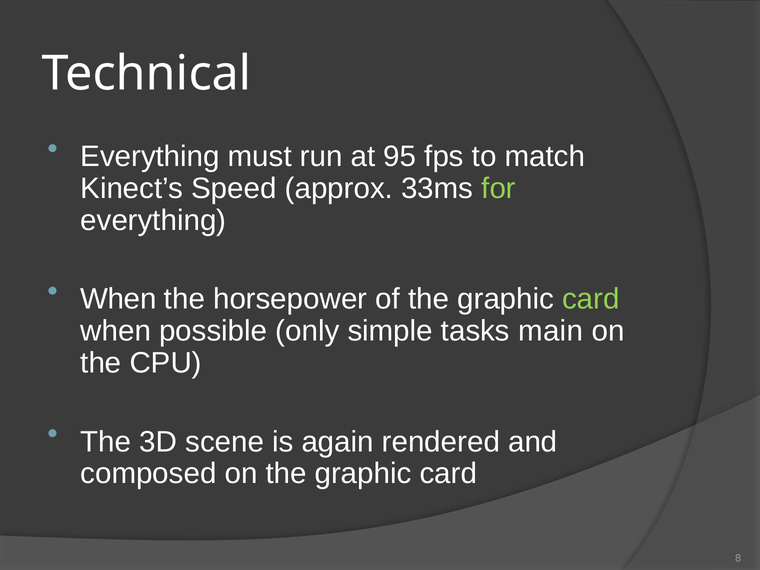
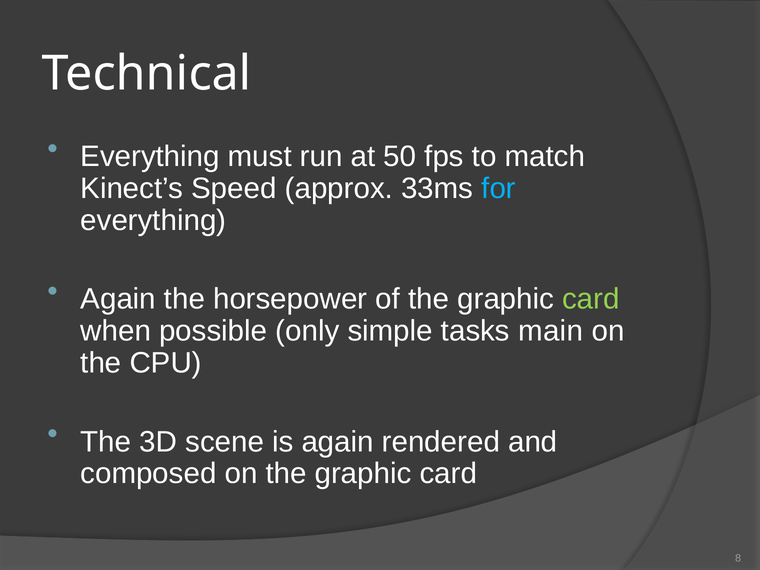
95: 95 -> 50
for colour: light green -> light blue
When at (118, 299): When -> Again
